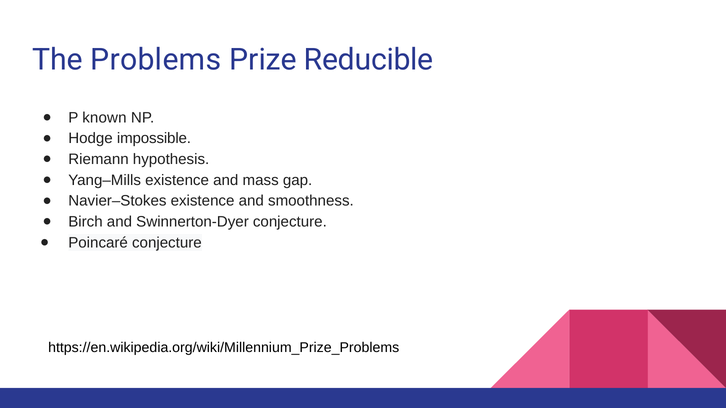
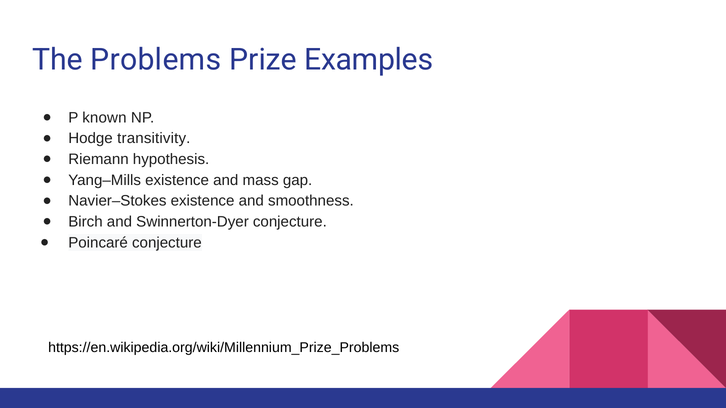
Reducible: Reducible -> Examples
impossible: impossible -> transitivity
